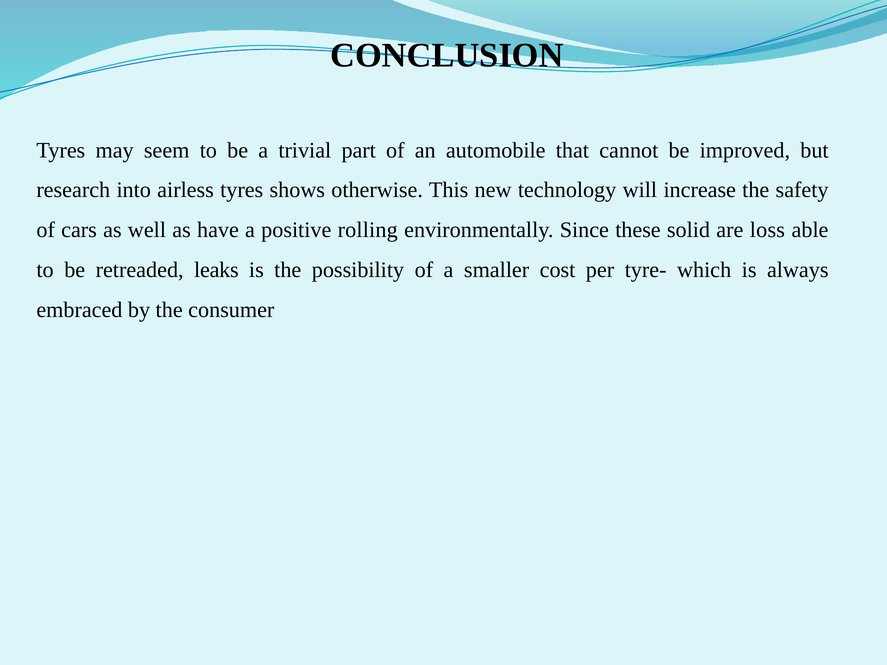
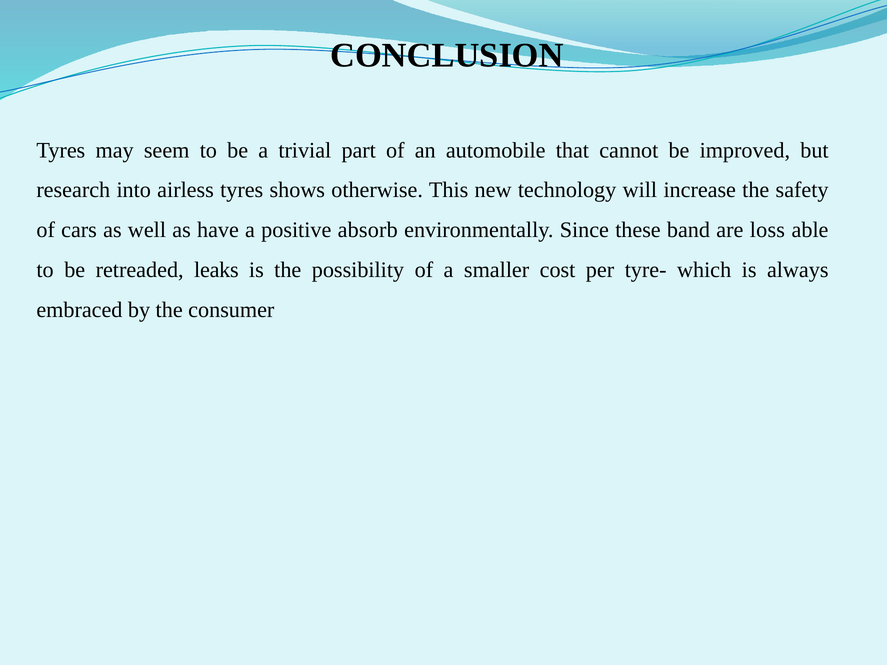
rolling: rolling -> absorb
solid: solid -> band
